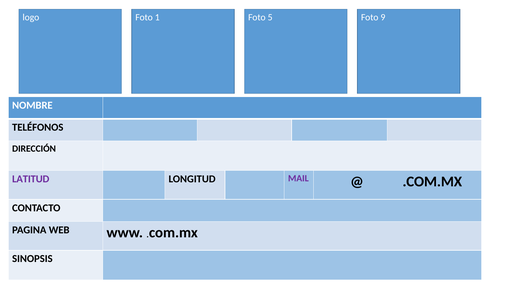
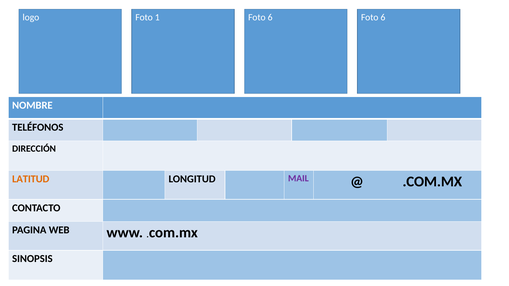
1 Foto 5: 5 -> 6
9 at (383, 17): 9 -> 6
LATITUD colour: purple -> orange
